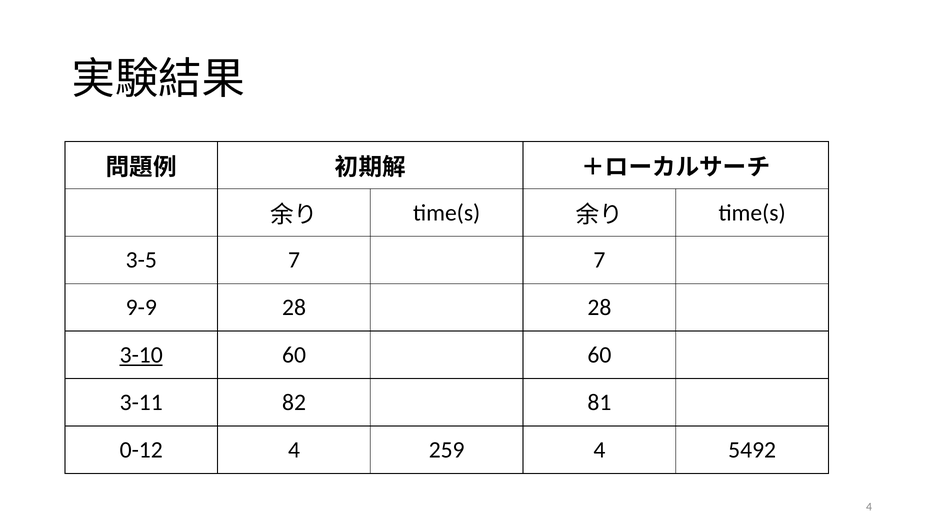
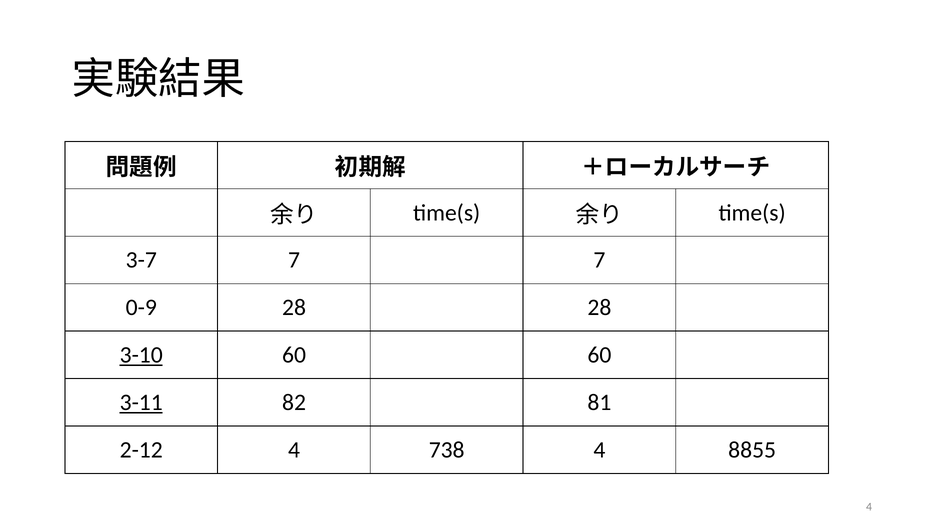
3-5: 3-5 -> 3-7
9-9: 9-9 -> 0-9
3-11 underline: none -> present
0-12: 0-12 -> 2-12
259: 259 -> 738
5492: 5492 -> 8855
